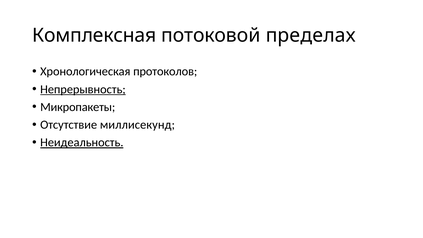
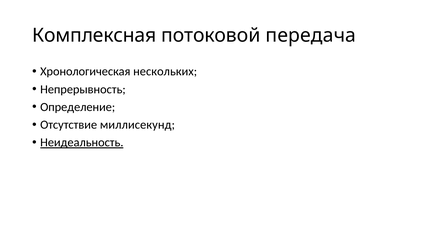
пределах: пределах -> передача
протоколов: протоколов -> нескольких
Непрерывность underline: present -> none
Микропакеты: Микропакеты -> Определение
